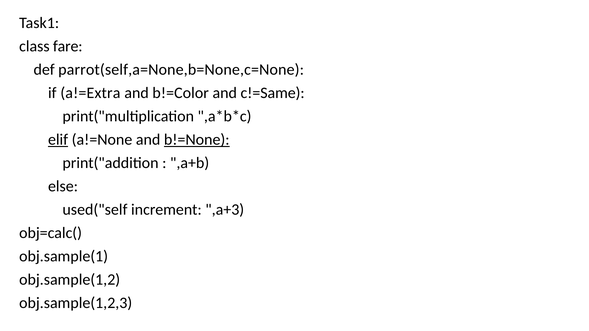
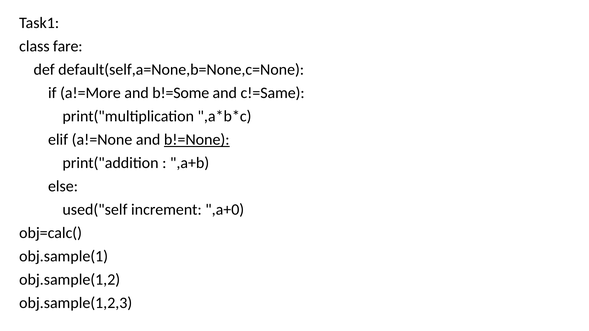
parrot(self,a=None,b=None,c=None: parrot(self,a=None,b=None,c=None -> default(self,a=None,b=None,c=None
a!=Extra: a!=Extra -> a!=More
b!=Color: b!=Color -> b!=Some
elif underline: present -> none
,a+3: ,a+3 -> ,a+0
